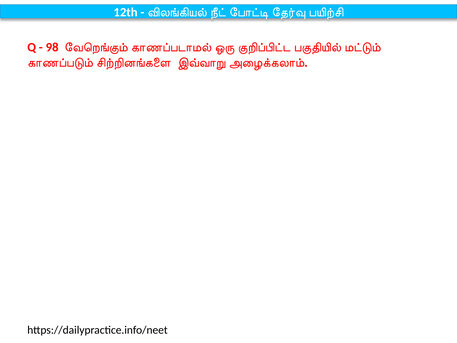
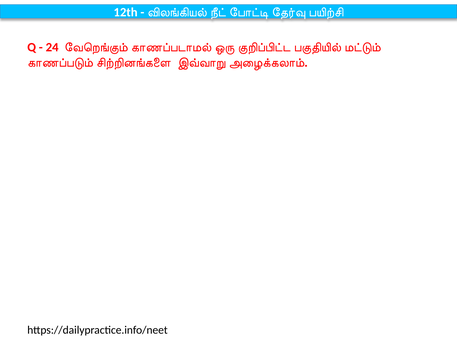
98: 98 -> 24
